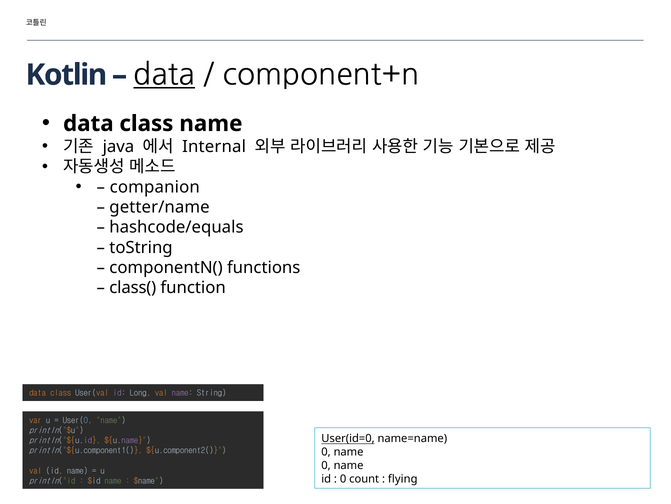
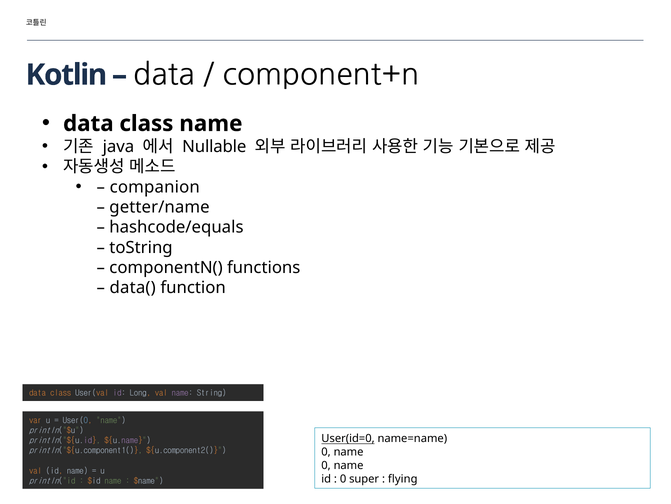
data at (164, 75) underline: present -> none
Internal: Internal -> Nullable
class(: class( -> data(
count: count -> super
